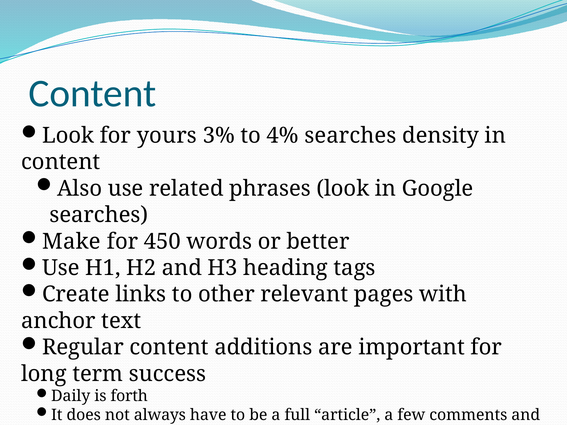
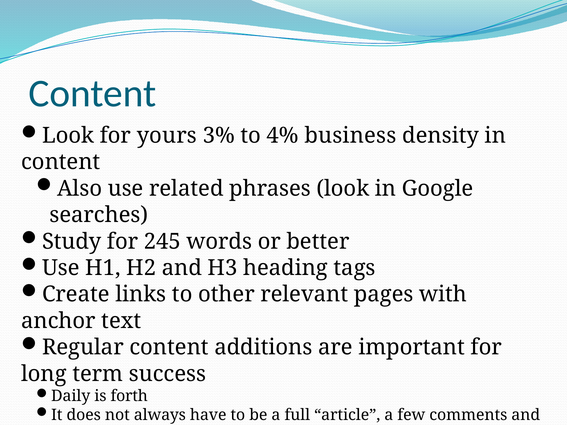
4% searches: searches -> business
Make: Make -> Study
450: 450 -> 245
